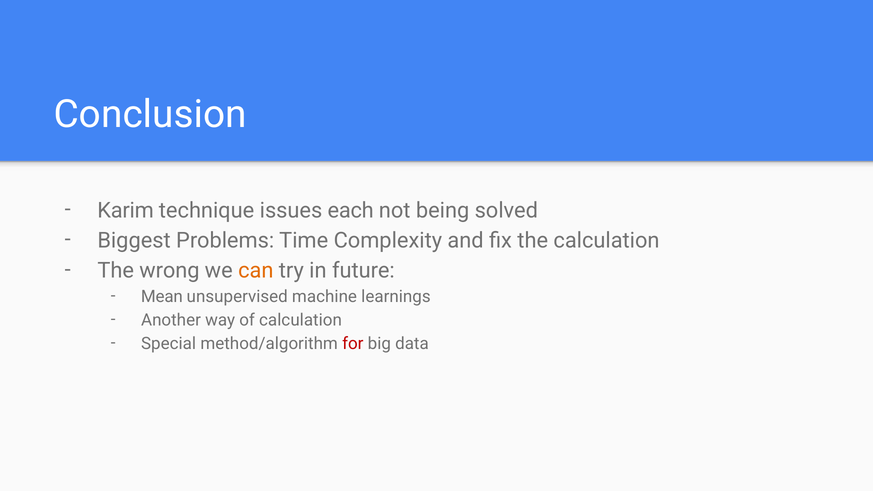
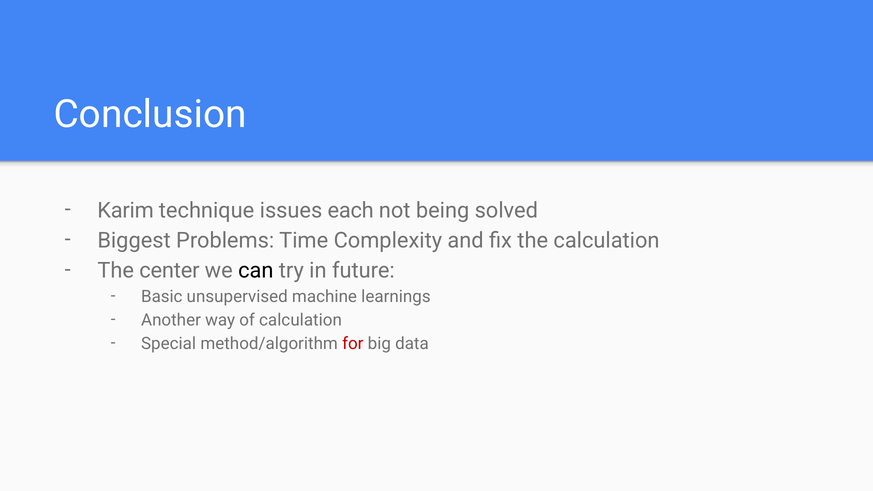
wrong: wrong -> center
can colour: orange -> black
Mean: Mean -> Basic
